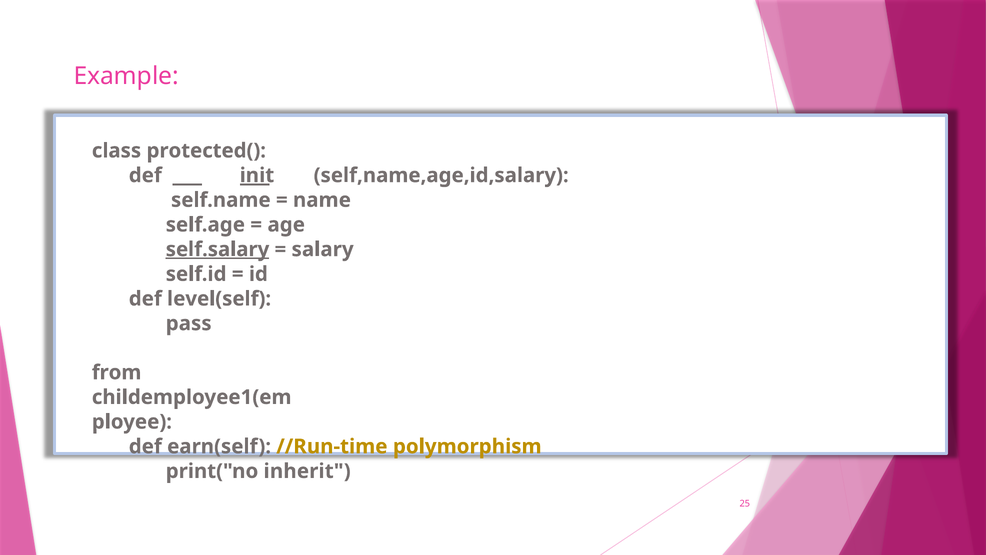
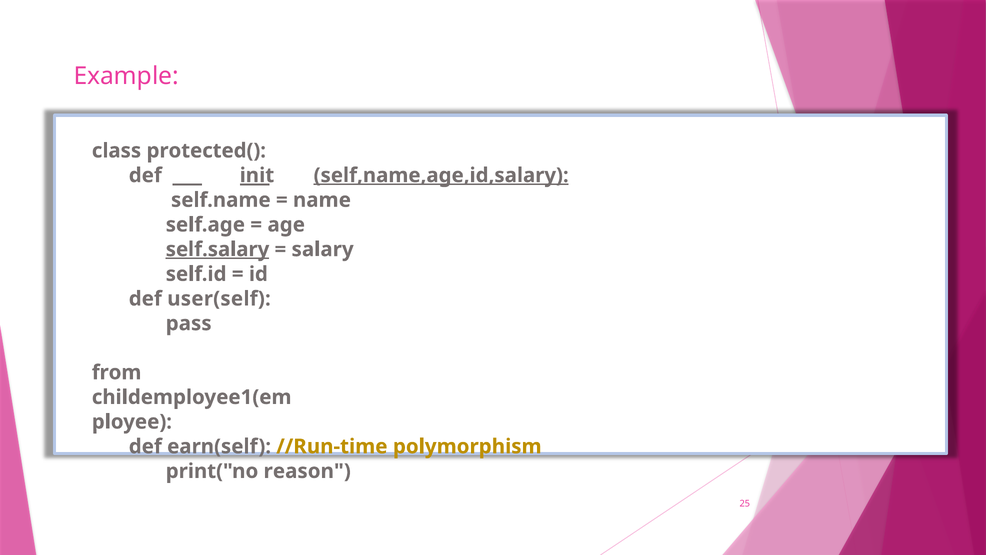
self,name,age,id,salary underline: none -> present
level(self: level(self -> user(self
inherit: inherit -> reason
